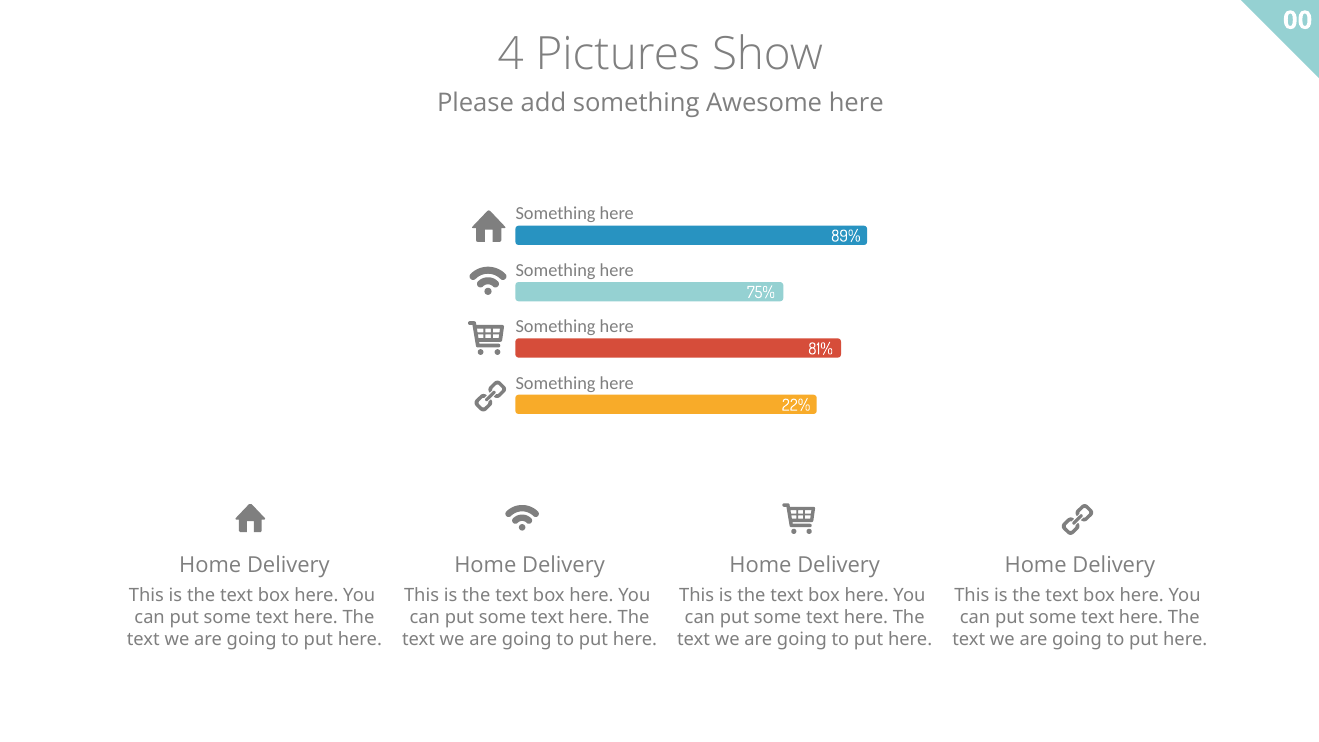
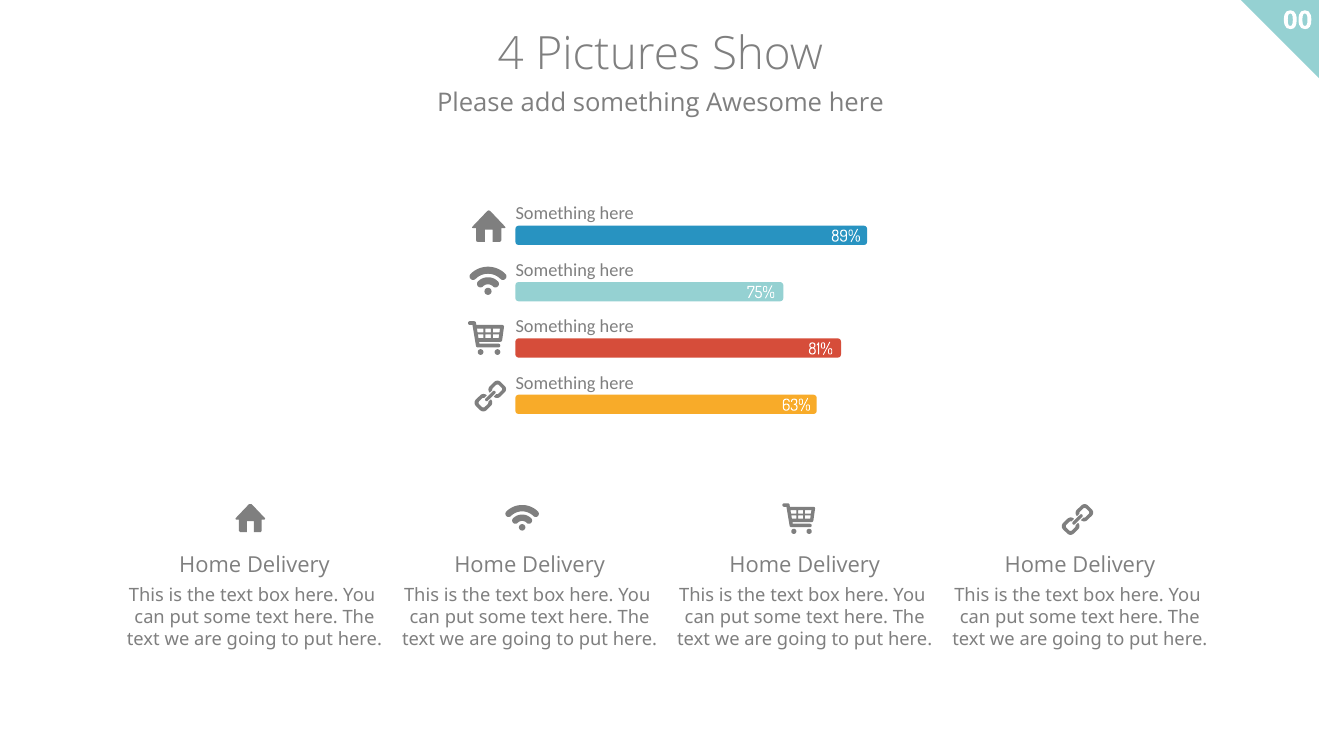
22%: 22% -> 63%
